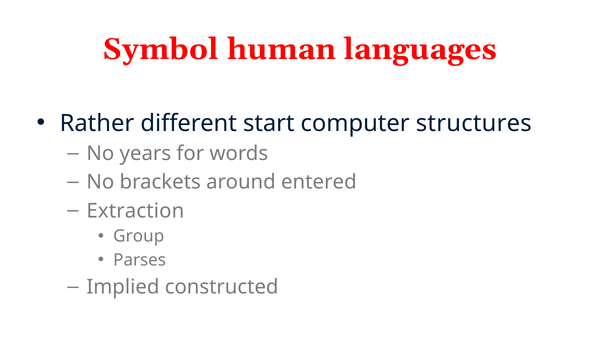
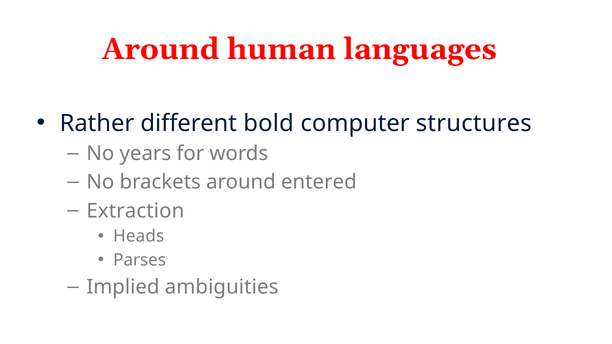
Symbol at (160, 49): Symbol -> Around
start: start -> bold
Group: Group -> Heads
constructed: constructed -> ambiguities
